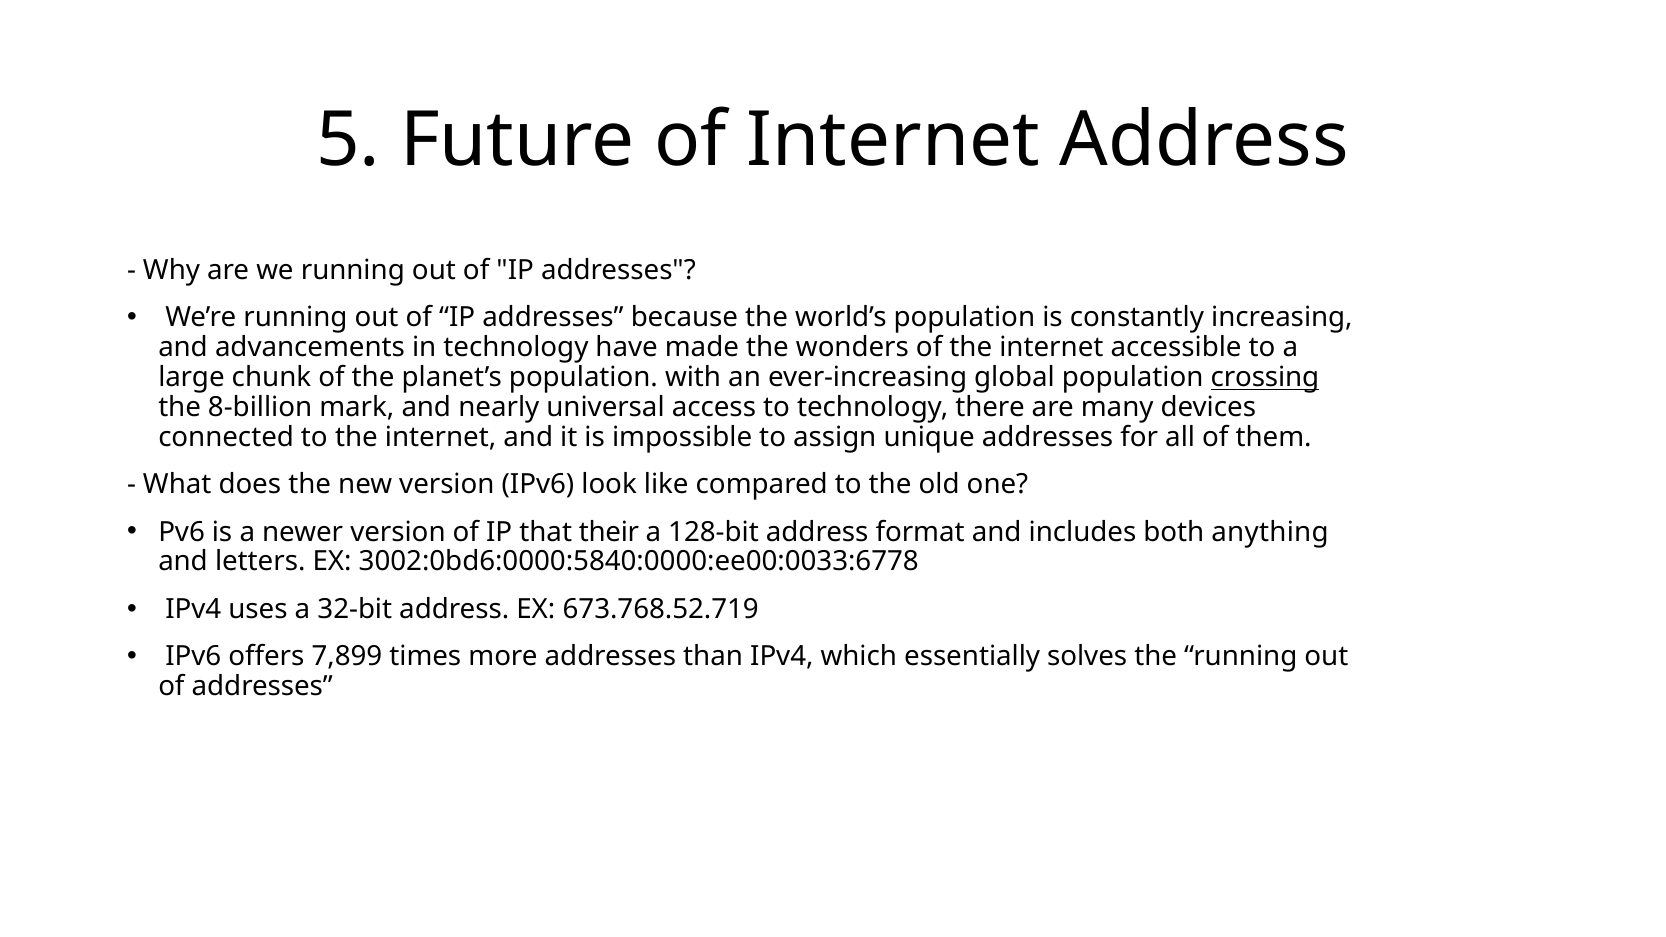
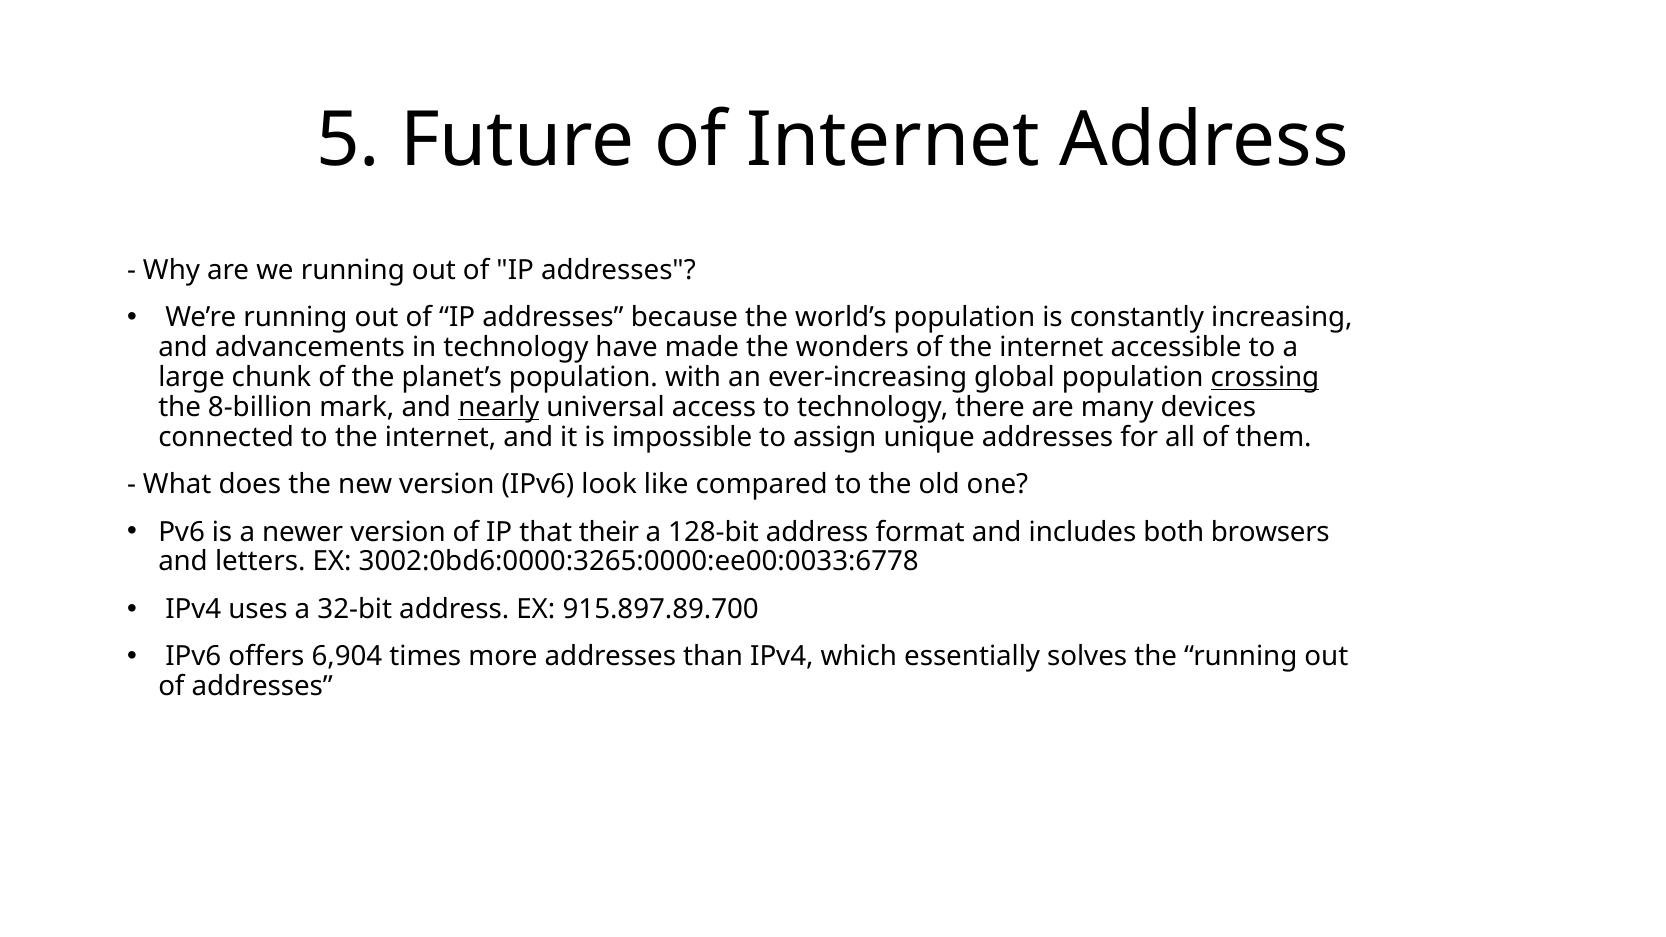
nearly underline: none -> present
anything: anything -> browsers
3002:0bd6:0000:5840:0000:ee00:0033:6778: 3002:0bd6:0000:5840:0000:ee00:0033:6778 -> 3002:0bd6:0000:3265:0000:ee00:0033:6778
673.768.52.719: 673.768.52.719 -> 915.897.89.700
7,899: 7,899 -> 6,904
